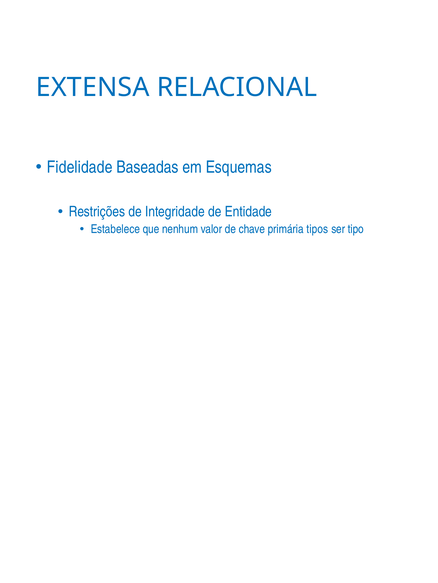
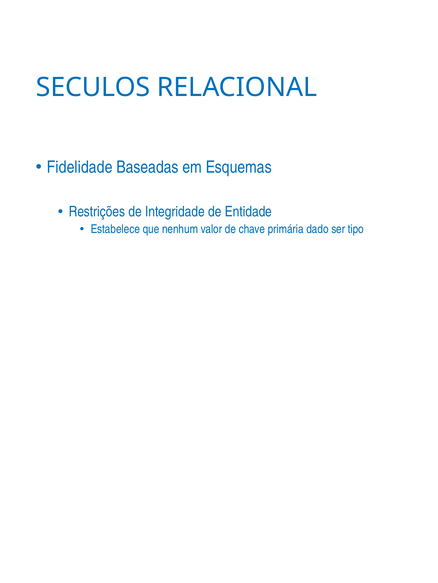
EXTENSA: EXTENSA -> SECULOS
tipos: tipos -> dado
